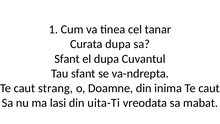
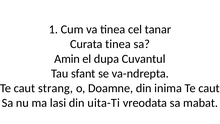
Curata dupa: dupa -> tinea
Sfant at (67, 59): Sfant -> Amin
